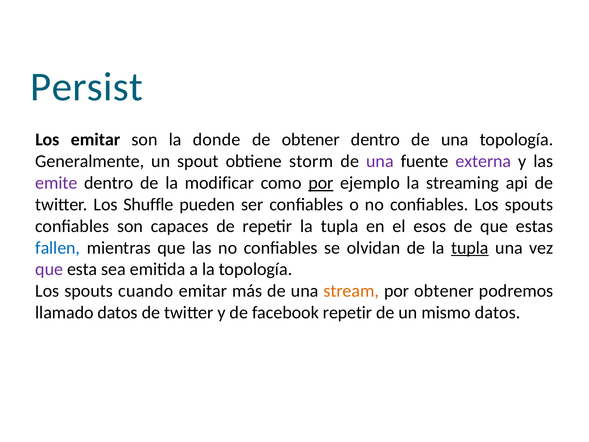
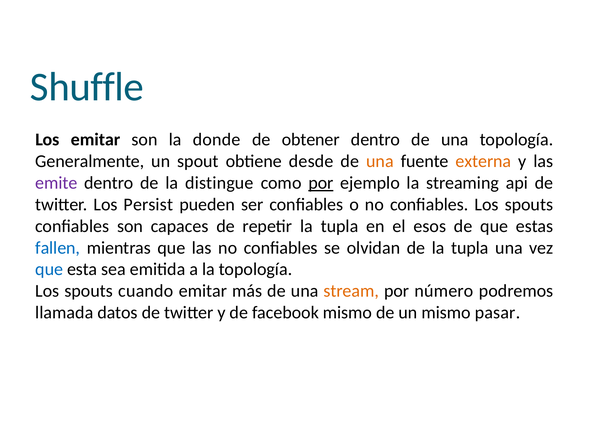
Persist: Persist -> Shuffle
storm: storm -> desde
una at (380, 161) colour: purple -> orange
externa colour: purple -> orange
modificar: modificar -> distingue
Shuffle: Shuffle -> Persist
tupla at (470, 248) underline: present -> none
que at (49, 269) colour: purple -> blue
por obtener: obtener -> número
llamado: llamado -> llamada
facebook repetir: repetir -> mismo
mismo datos: datos -> pasar
